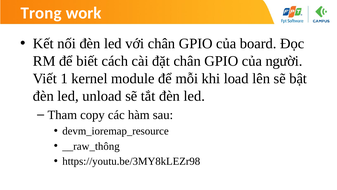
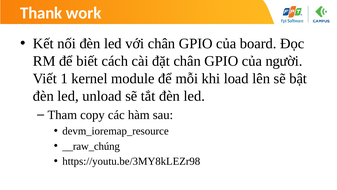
Trong: Trong -> Thank
__raw_thông: __raw_thông -> __raw_chúng
